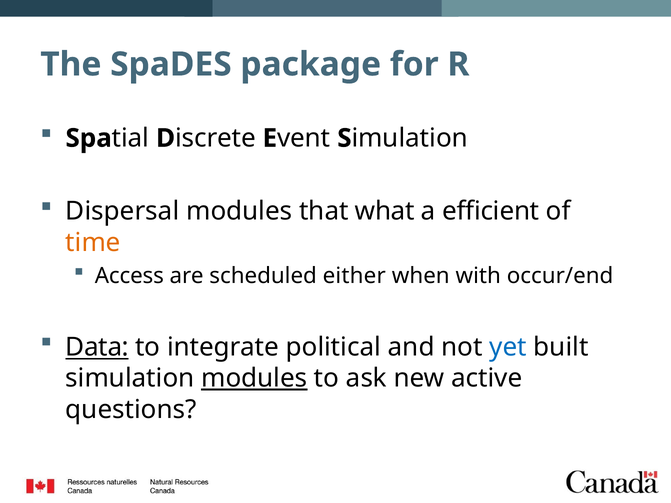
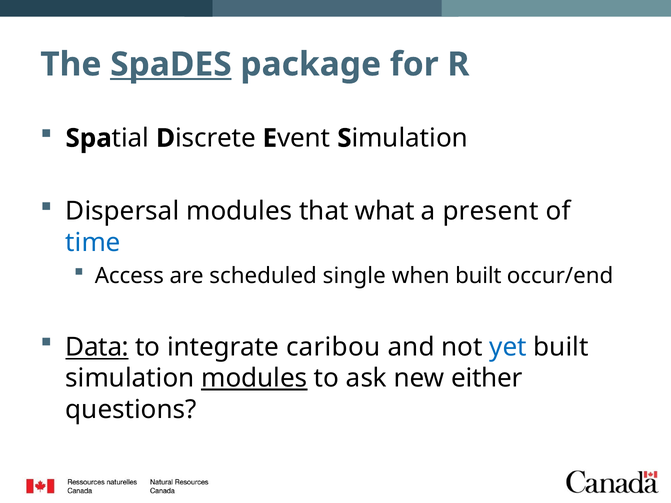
SpaDES underline: none -> present
efficient: efficient -> present
time colour: orange -> blue
either: either -> single
when with: with -> built
political: political -> caribou
active: active -> either
